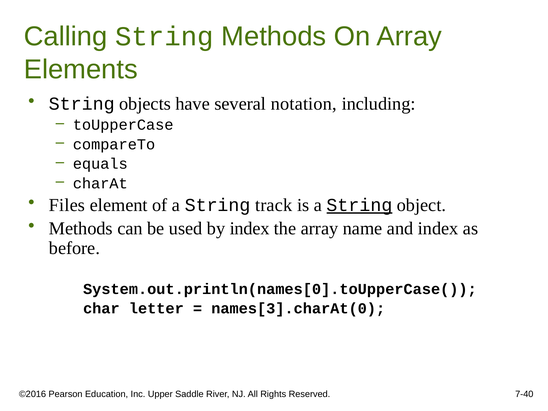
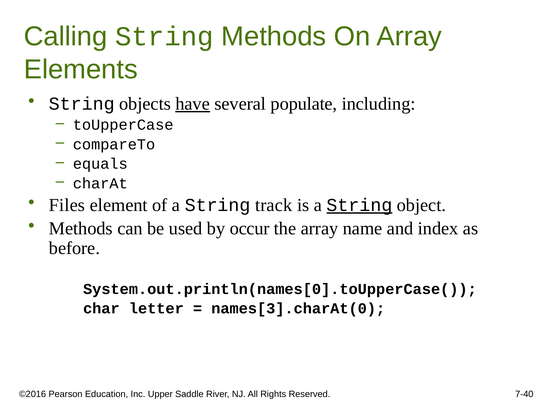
have underline: none -> present
notation: notation -> populate
by index: index -> occur
